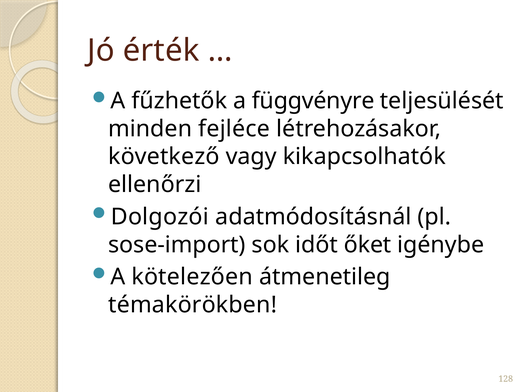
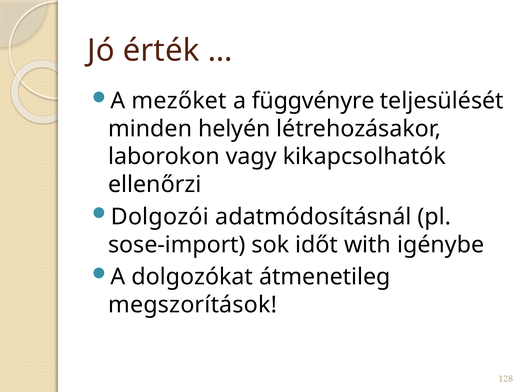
fűzhetők: fűzhetők -> mezőket
fejléce: fejléce -> helyén
következő: következő -> laborokon
őket: őket -> with
kötelezően: kötelezően -> dolgozókat
témakörökben: témakörökben -> megszorítások
